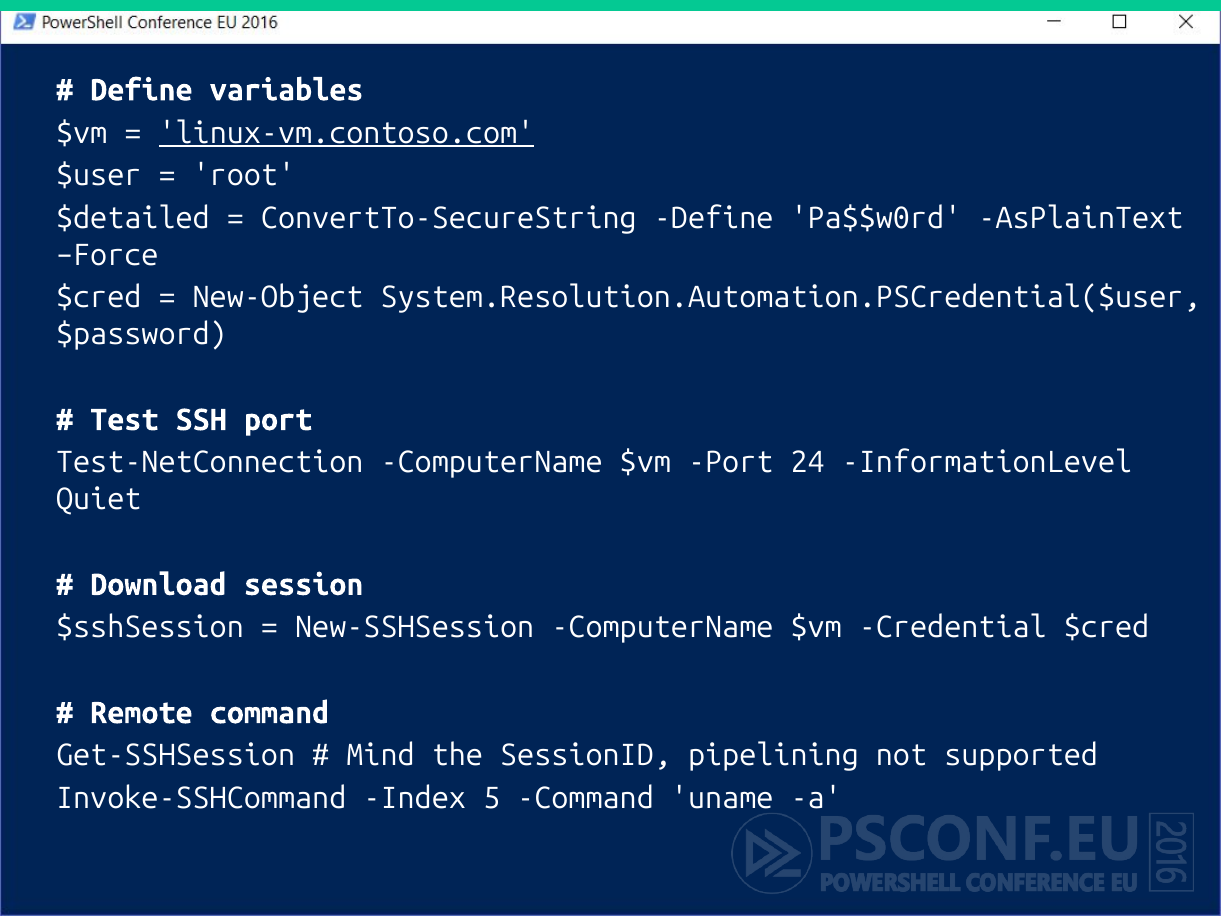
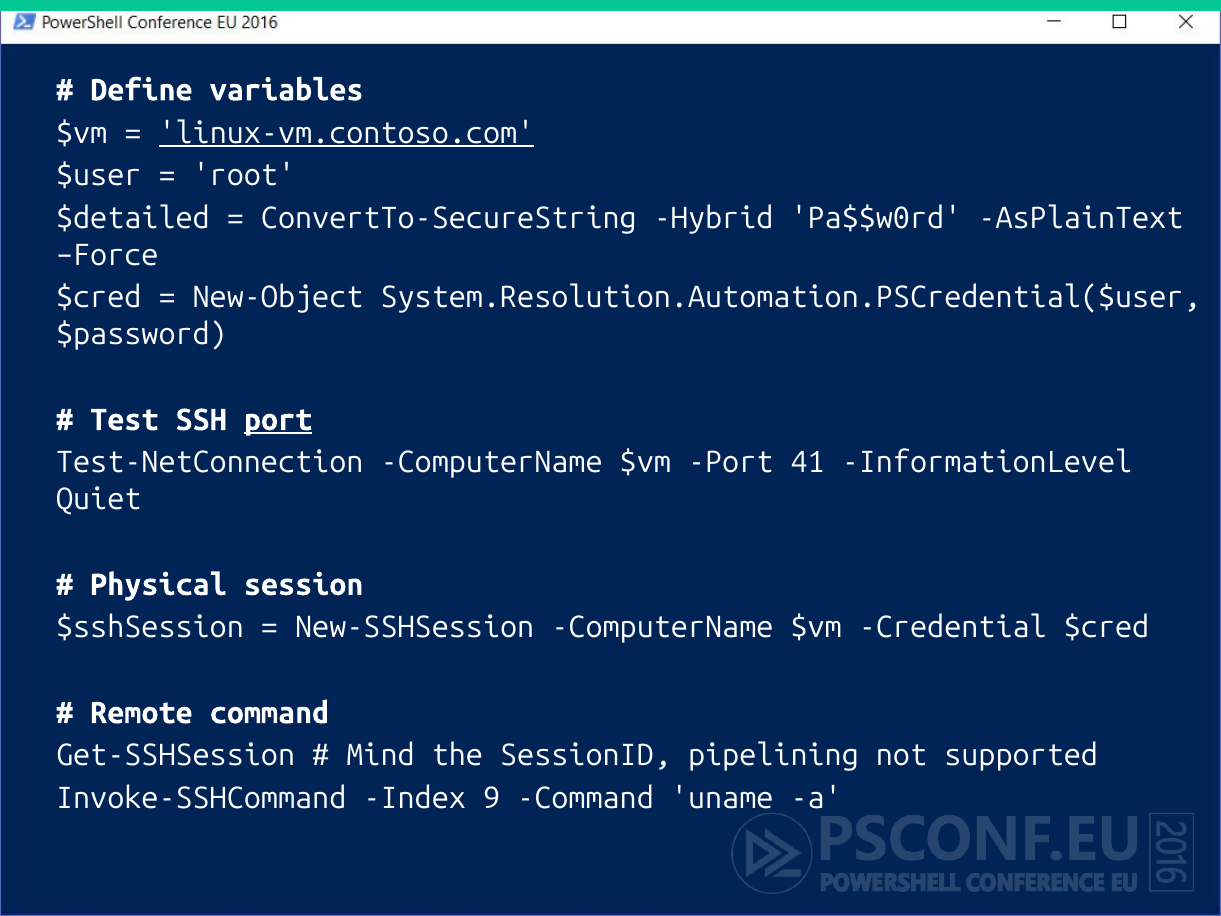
ConvertTo-SecureString Define: Define -> Hybrid
port at (278, 420) underline: none -> present
24: 24 -> 41
Download: Download -> Physical
5: 5 -> 9
